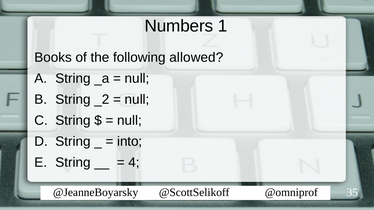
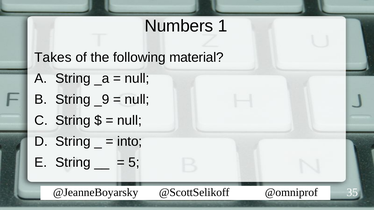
Books: Books -> Takes
allowed: allowed -> material
_2: _2 -> _9
4: 4 -> 5
